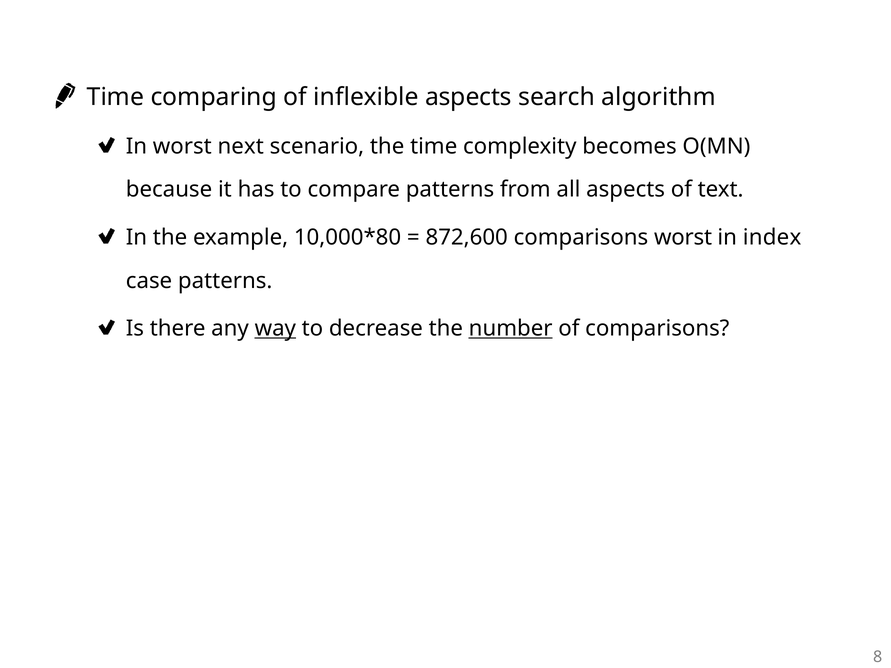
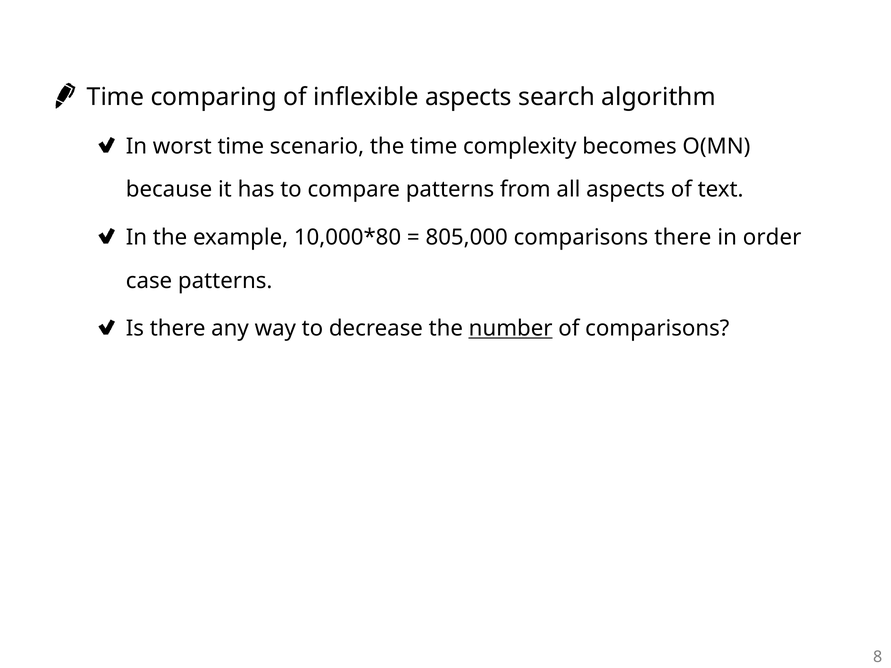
worst next: next -> time
872,600: 872,600 -> 805,000
comparisons worst: worst -> there
index: index -> order
way underline: present -> none
